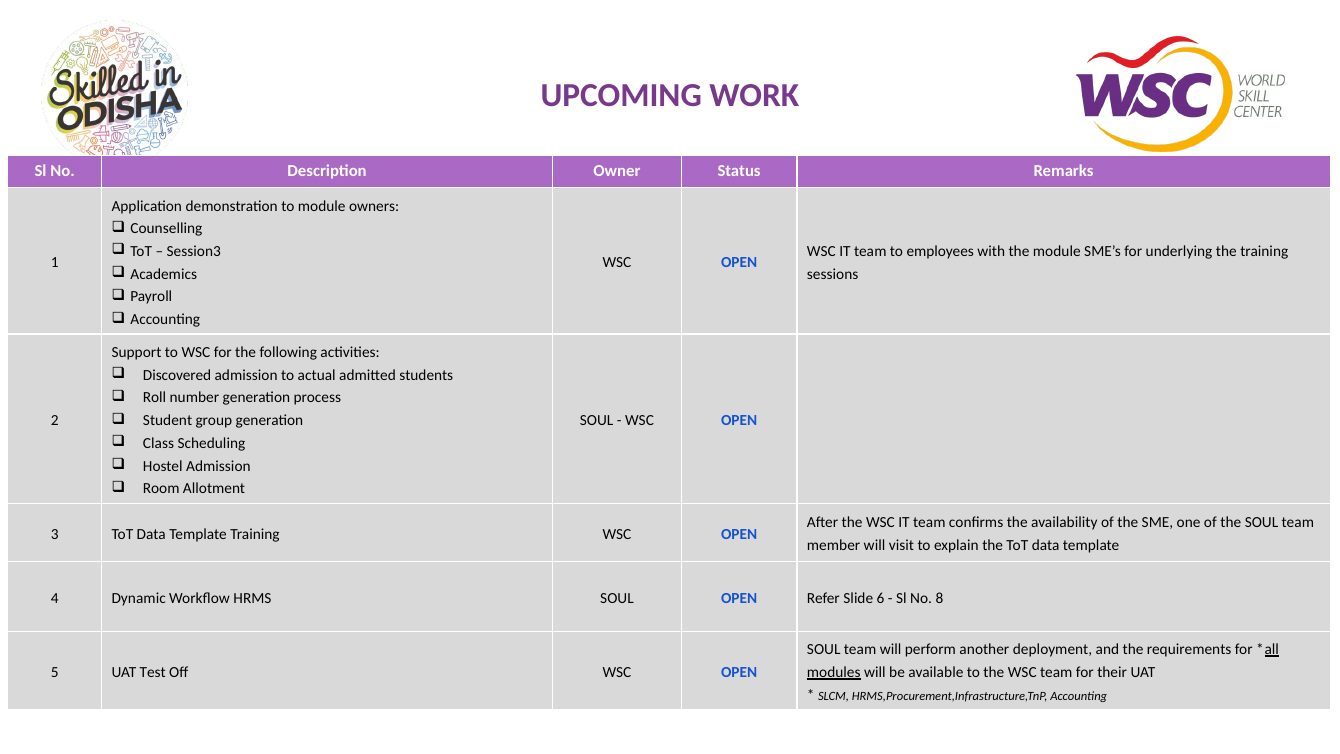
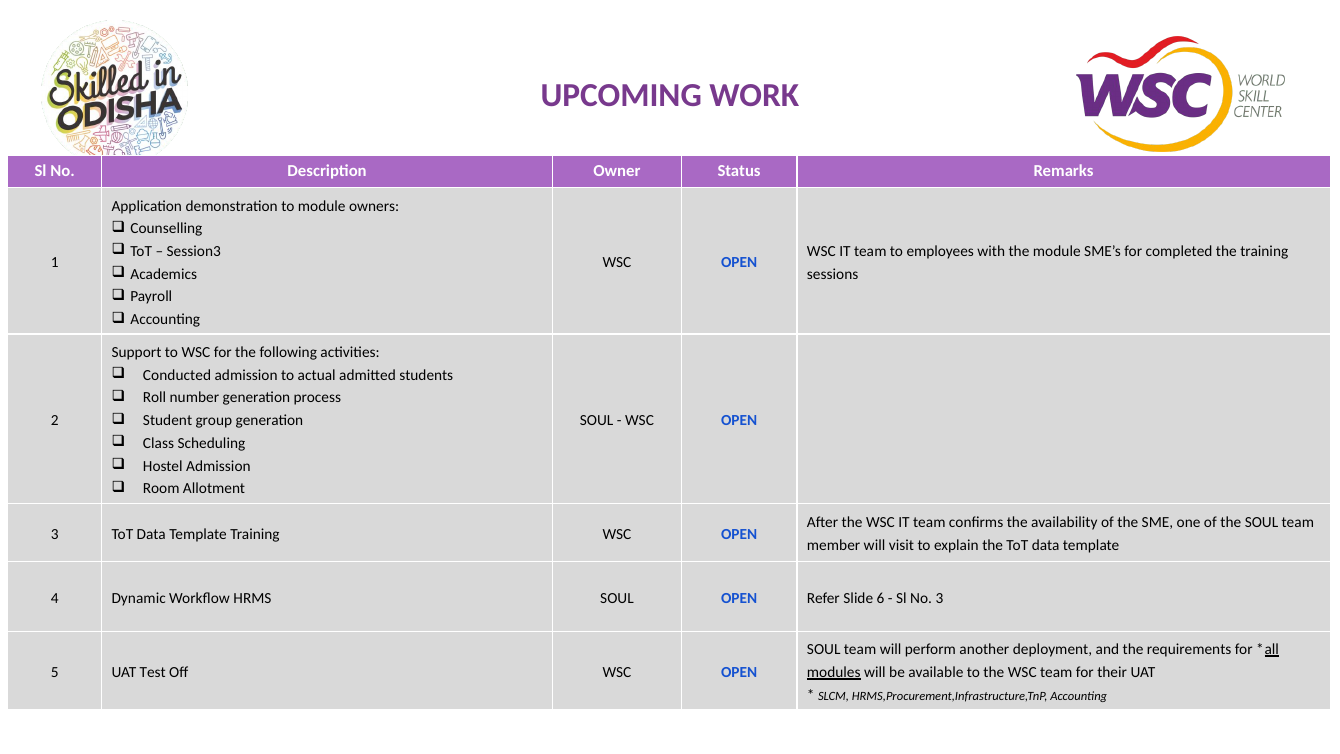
underlying: underlying -> completed
Discovered: Discovered -> Conducted
No 8: 8 -> 3
